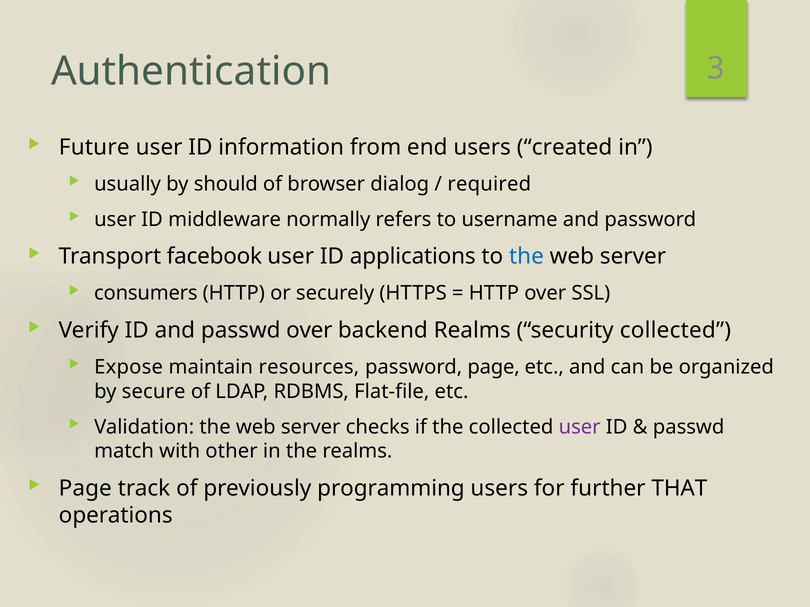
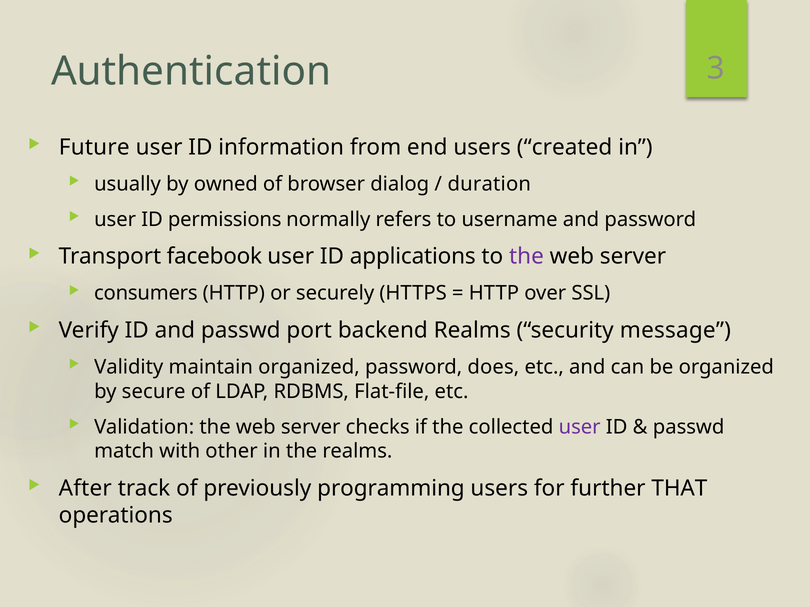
should: should -> owned
required: required -> duration
middleware: middleware -> permissions
the at (526, 257) colour: blue -> purple
passwd over: over -> port
security collected: collected -> message
Expose: Expose -> Validity
maintain resources: resources -> organized
password page: page -> does
Page at (85, 489): Page -> After
